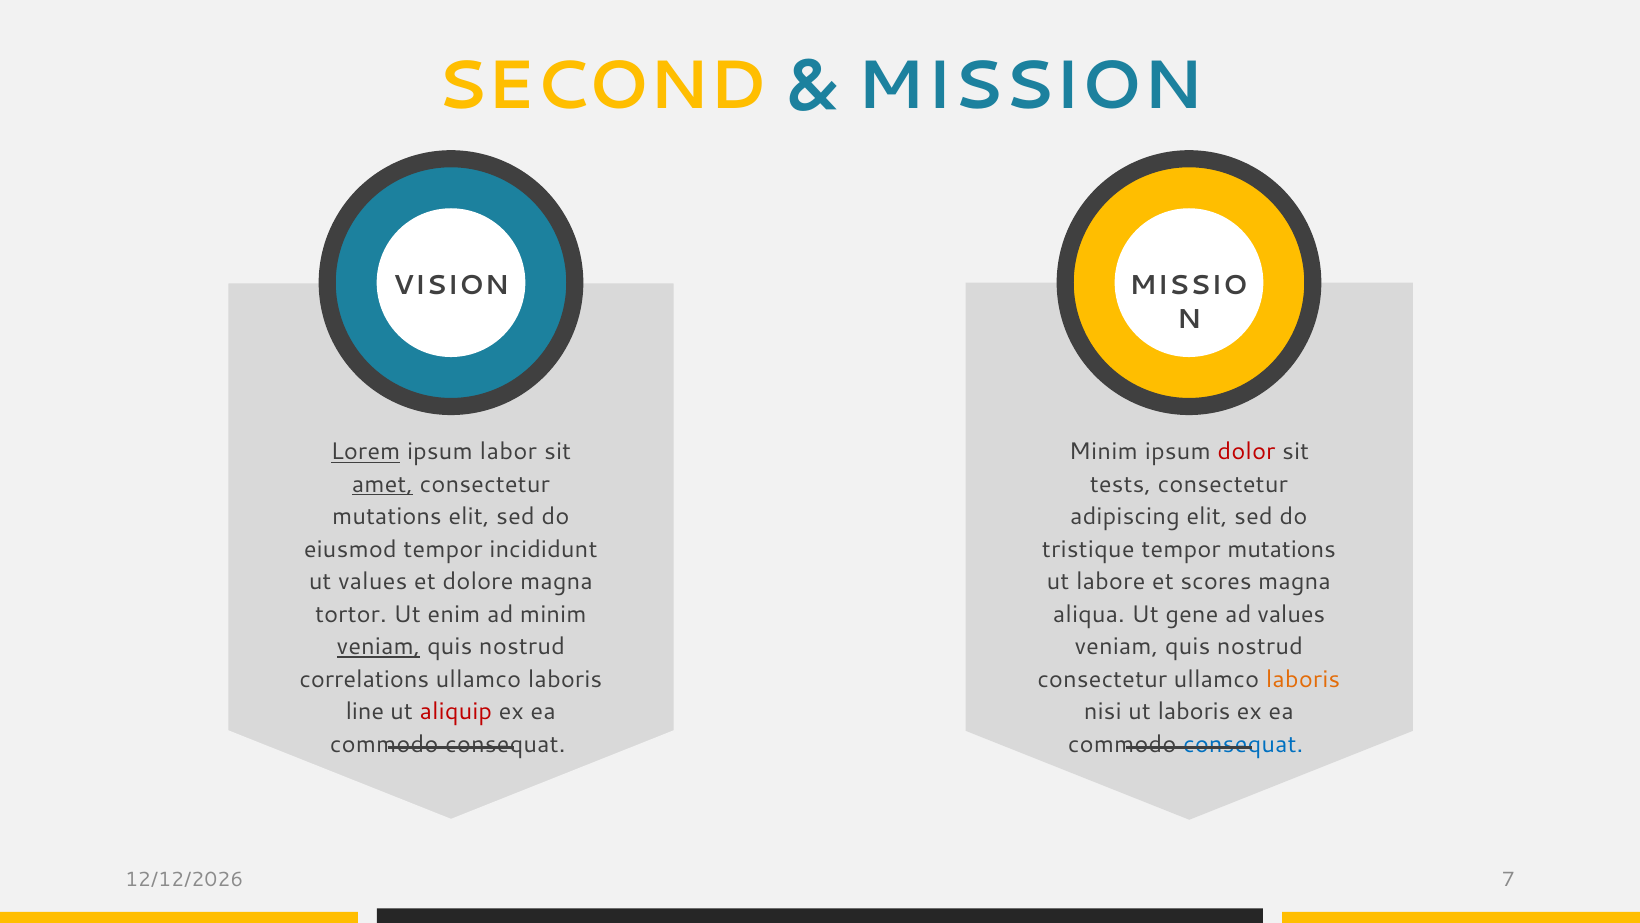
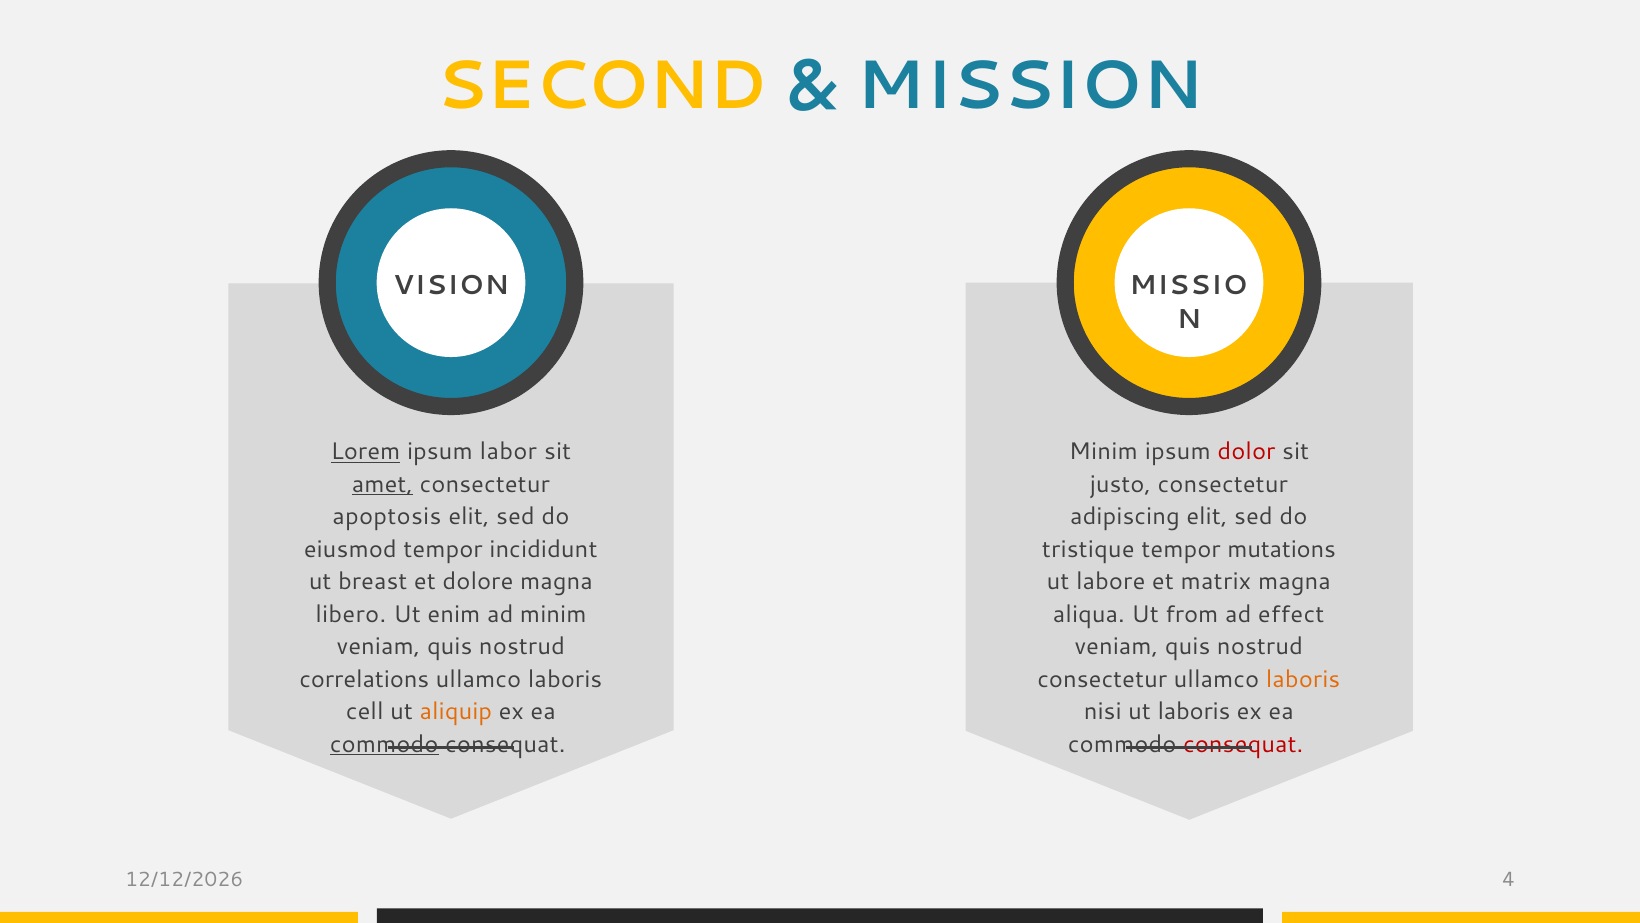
tests: tests -> justo
mutations at (387, 517): mutations -> apoptosis
ut values: values -> breast
scores: scores -> matrix
tortor: tortor -> libero
gene: gene -> from
ad values: values -> effect
veniam at (379, 646) underline: present -> none
line: line -> cell
aliquip colour: red -> orange
commodo at (384, 744) underline: none -> present
consequat at (1243, 744) colour: blue -> red
7: 7 -> 4
